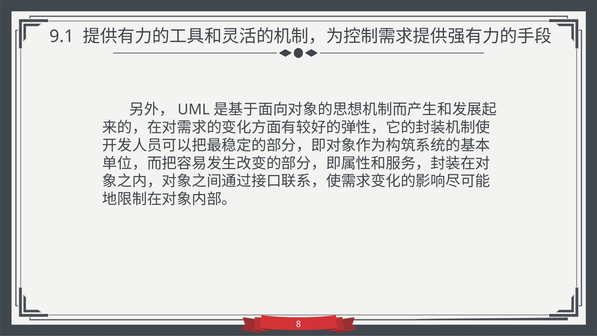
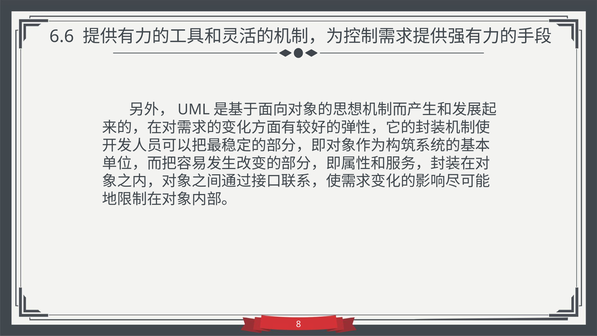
9.1: 9.1 -> 6.6
